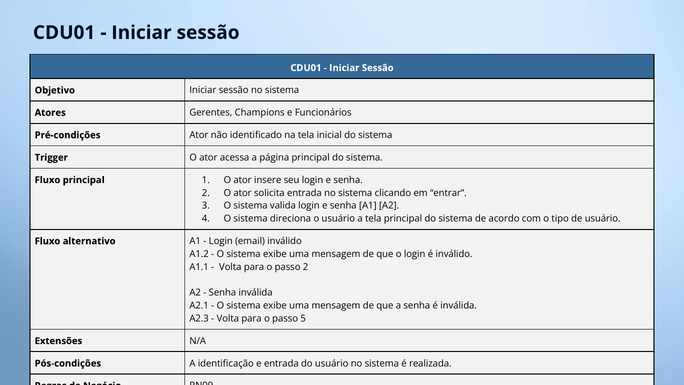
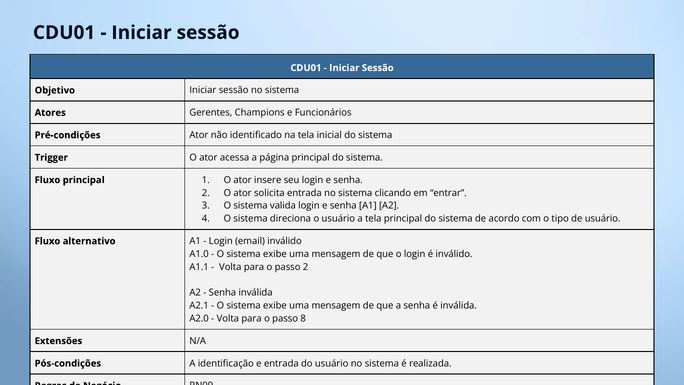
A1.2: A1.2 -> A1.0
A2.3: A2.3 -> A2.0
5: 5 -> 8
